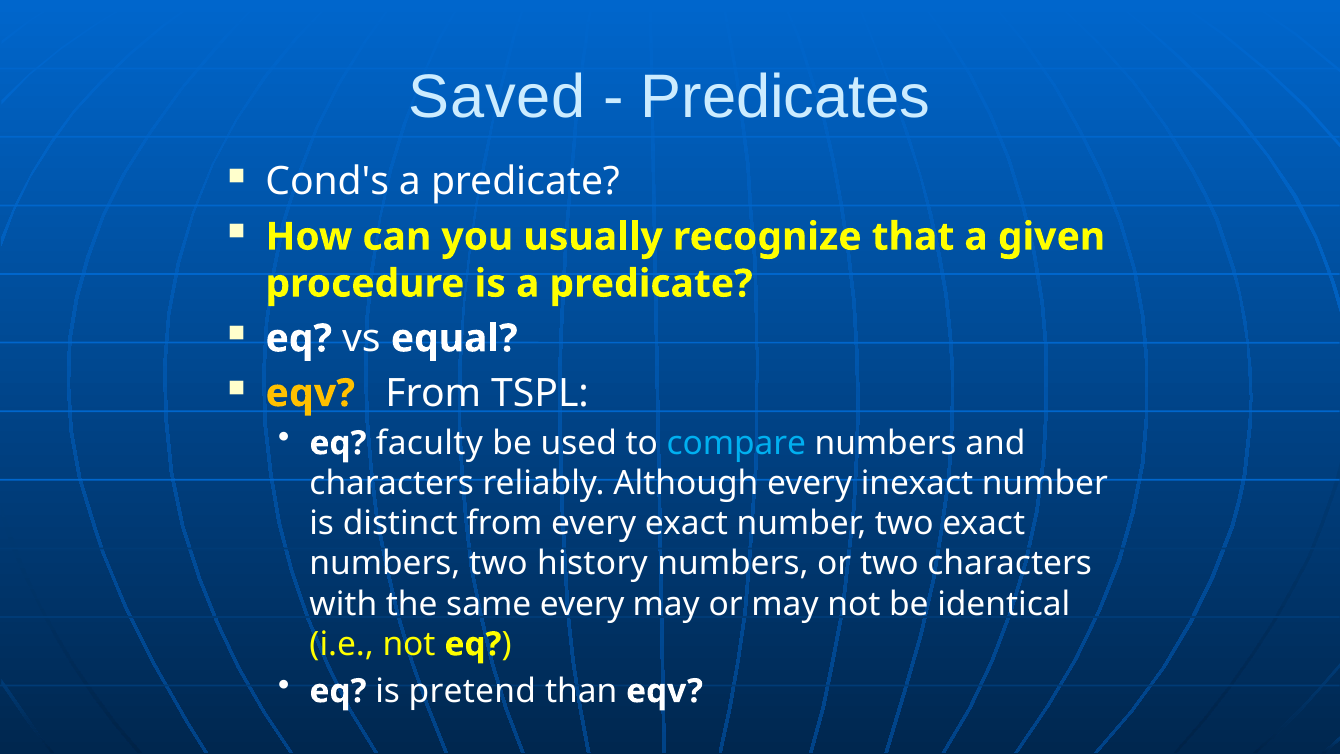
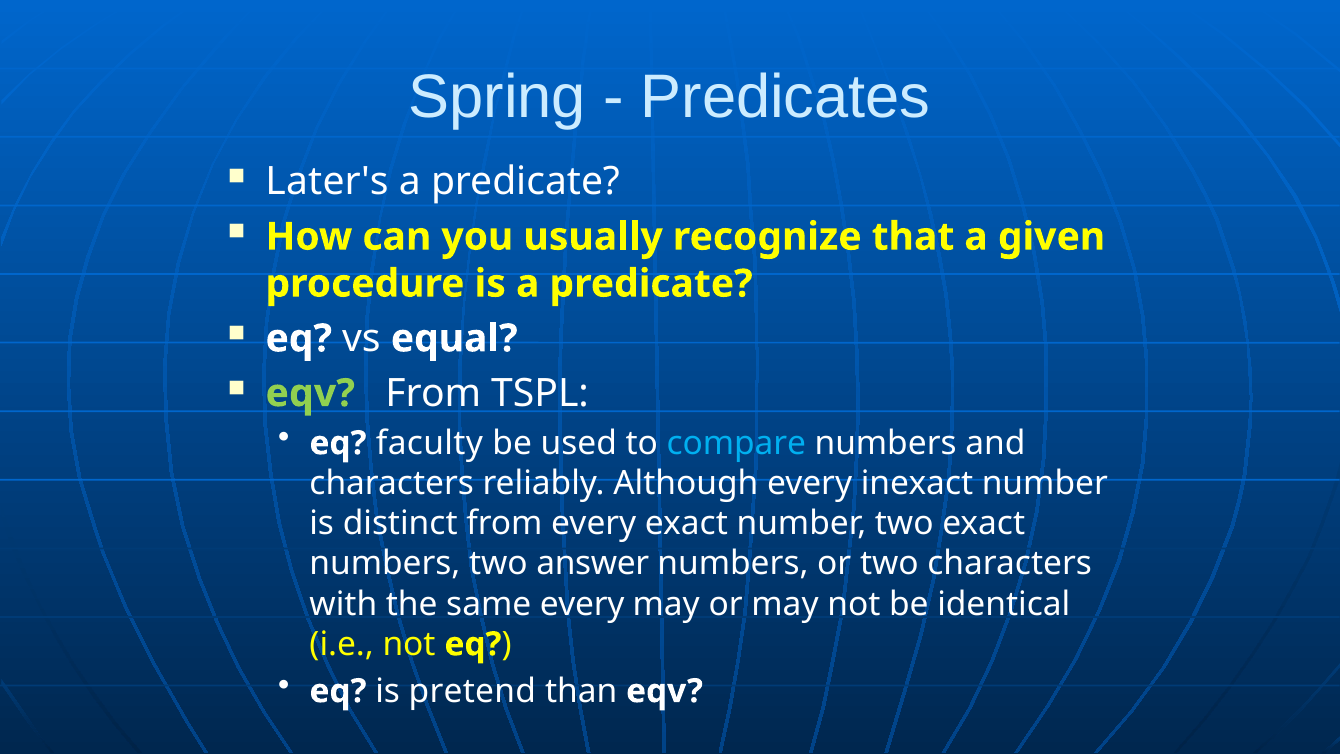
Saved: Saved -> Spring
Cond's: Cond's -> Later's
eqv at (310, 393) colour: yellow -> light green
history: history -> answer
